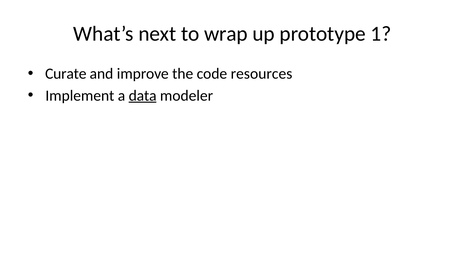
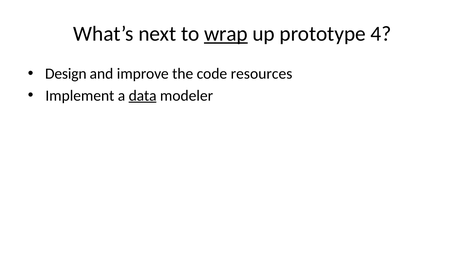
wrap underline: none -> present
1: 1 -> 4
Curate: Curate -> Design
